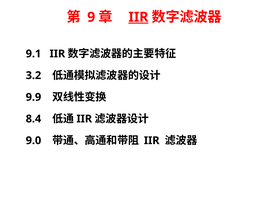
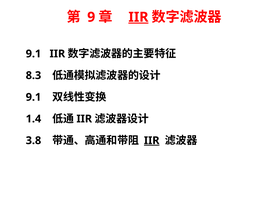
3.2: 3.2 -> 8.3
9.9 at (33, 97): 9.9 -> 9.1
8.4: 8.4 -> 1.4
9.0: 9.0 -> 3.8
IIR at (152, 141) underline: none -> present
